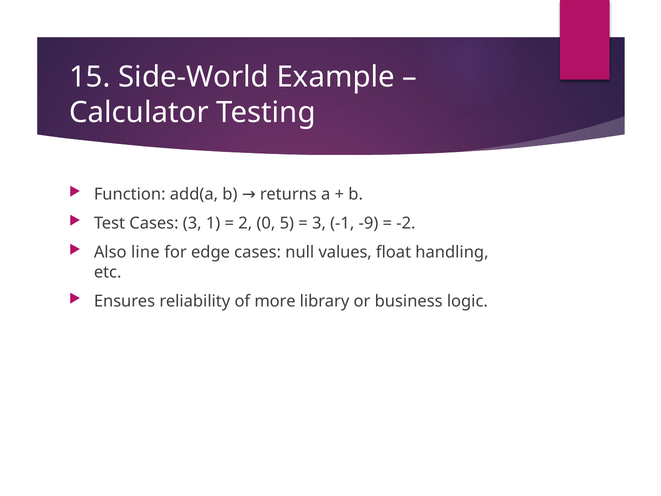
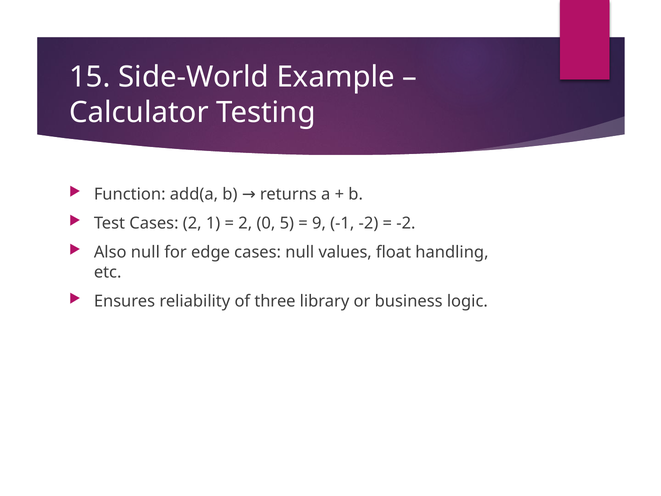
Cases 3: 3 -> 2
3 at (319, 223): 3 -> 9
-1 -9: -9 -> -2
Also line: line -> null
more: more -> three
